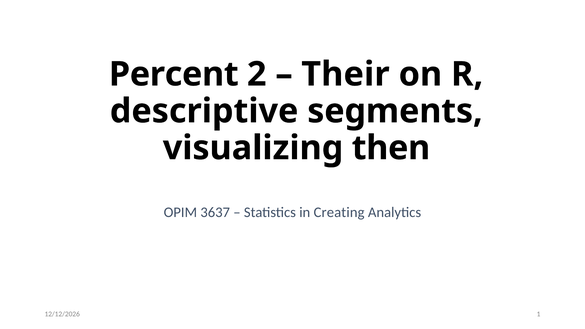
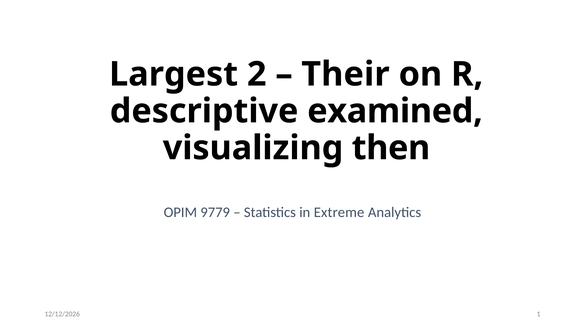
Percent: Percent -> Largest
segments: segments -> examined
3637: 3637 -> 9779
Creating: Creating -> Extreme
